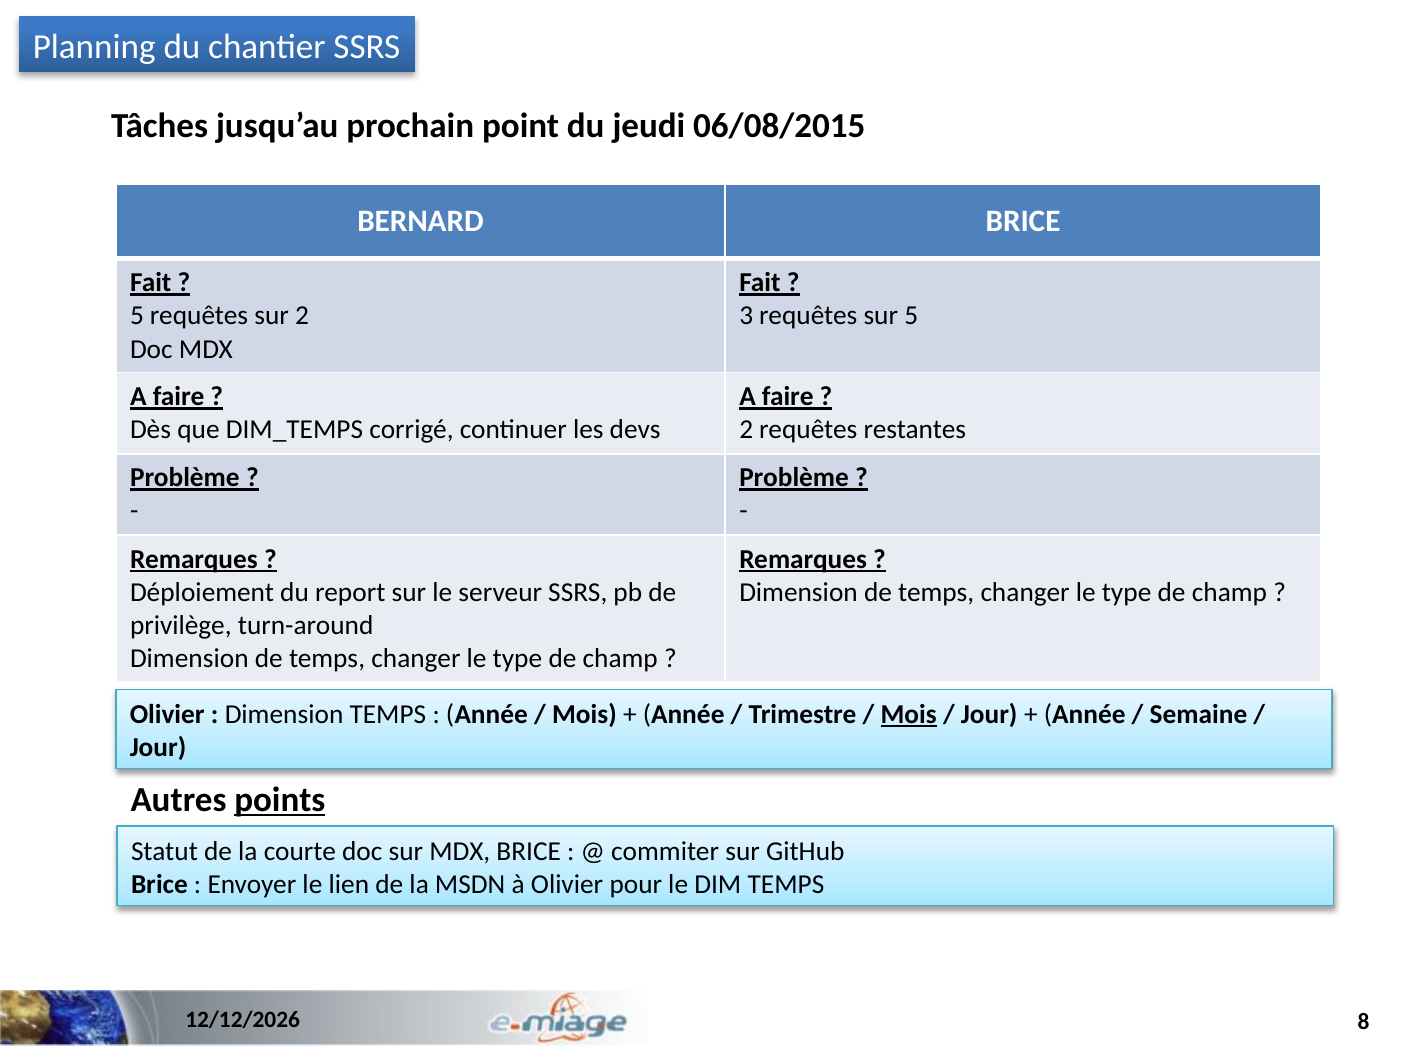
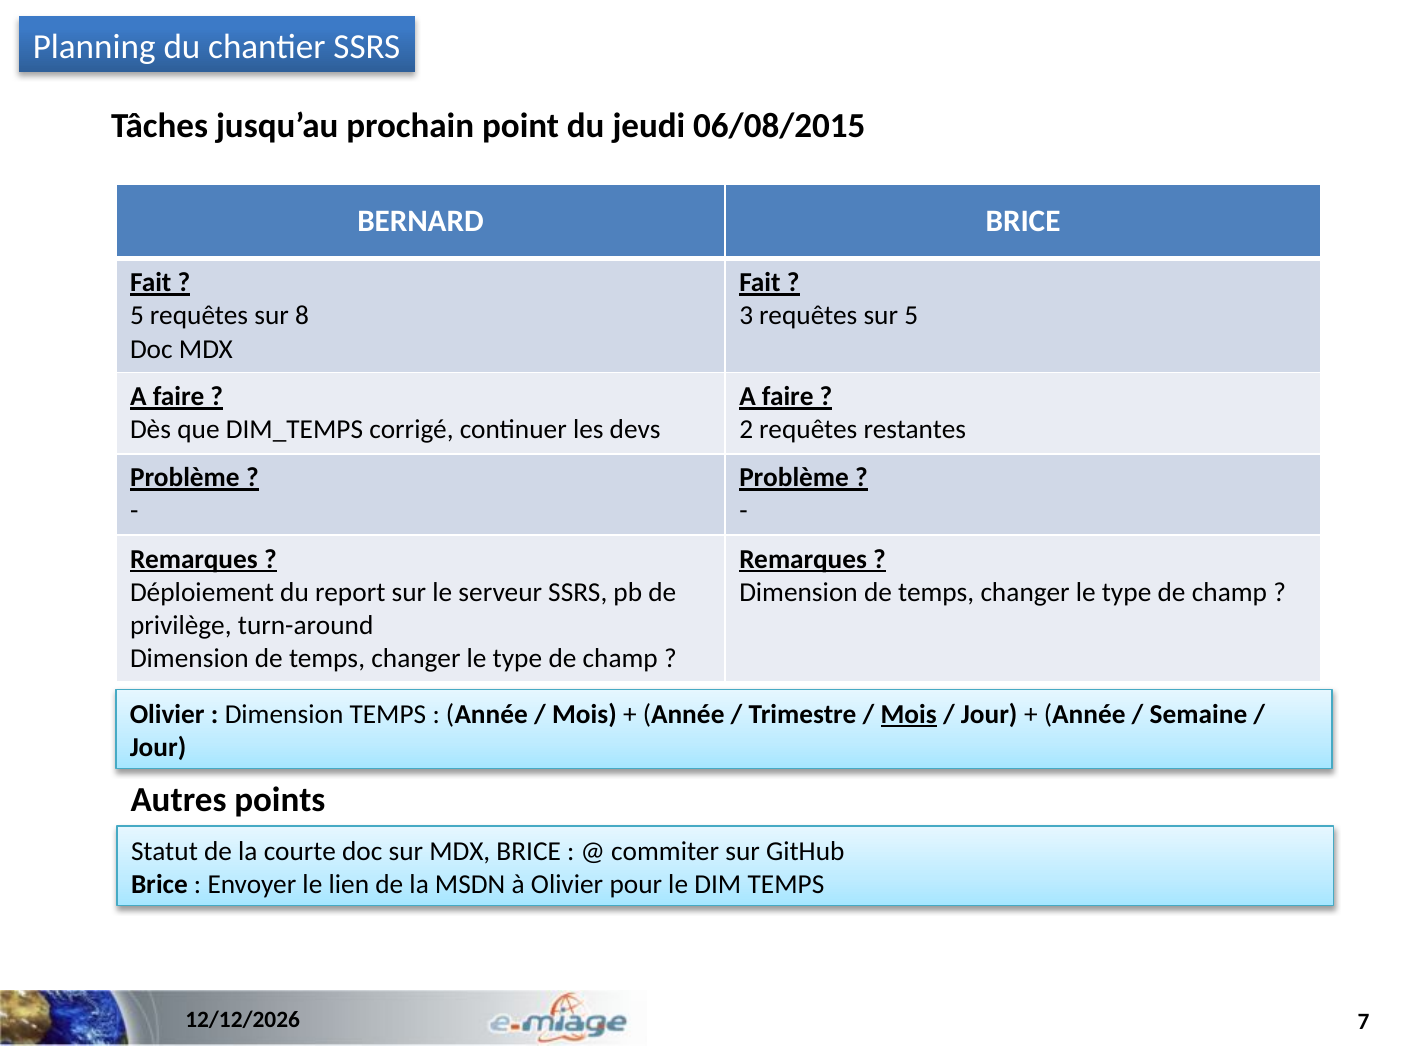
sur 2: 2 -> 8
points underline: present -> none
8: 8 -> 7
